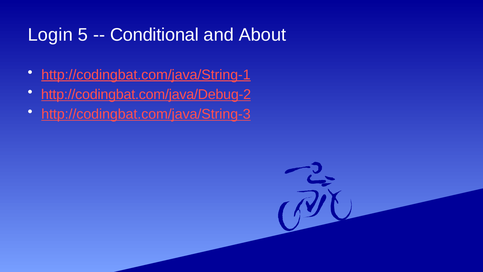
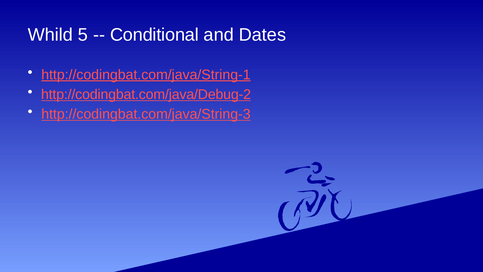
Login: Login -> Whild
About: About -> Dates
